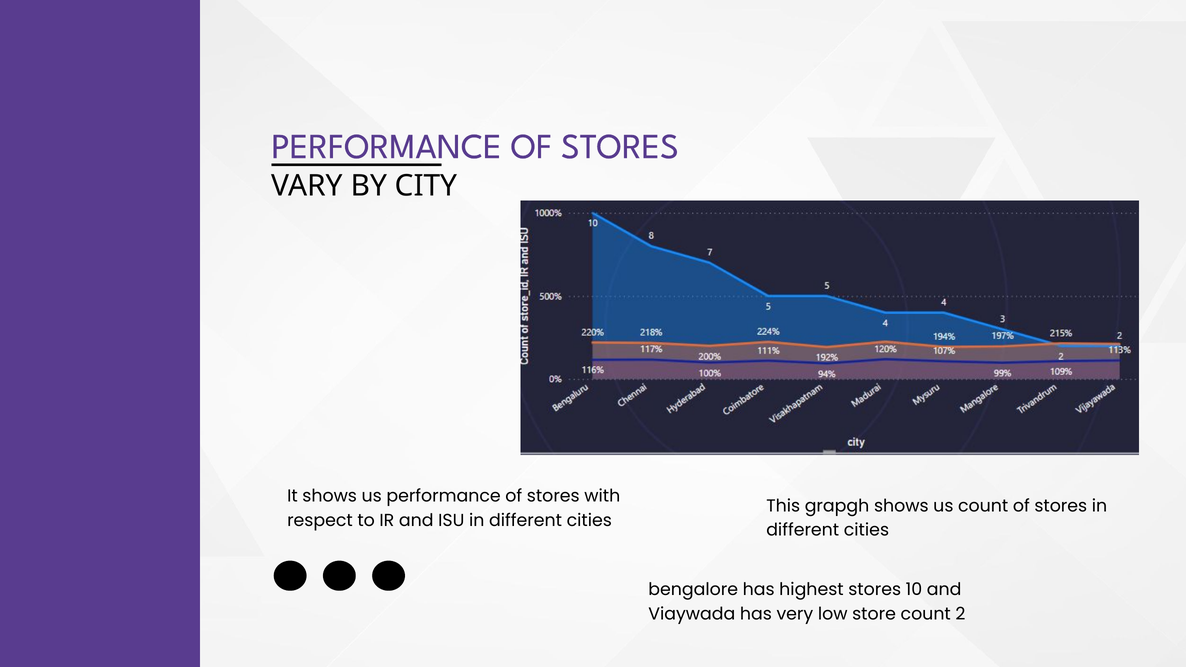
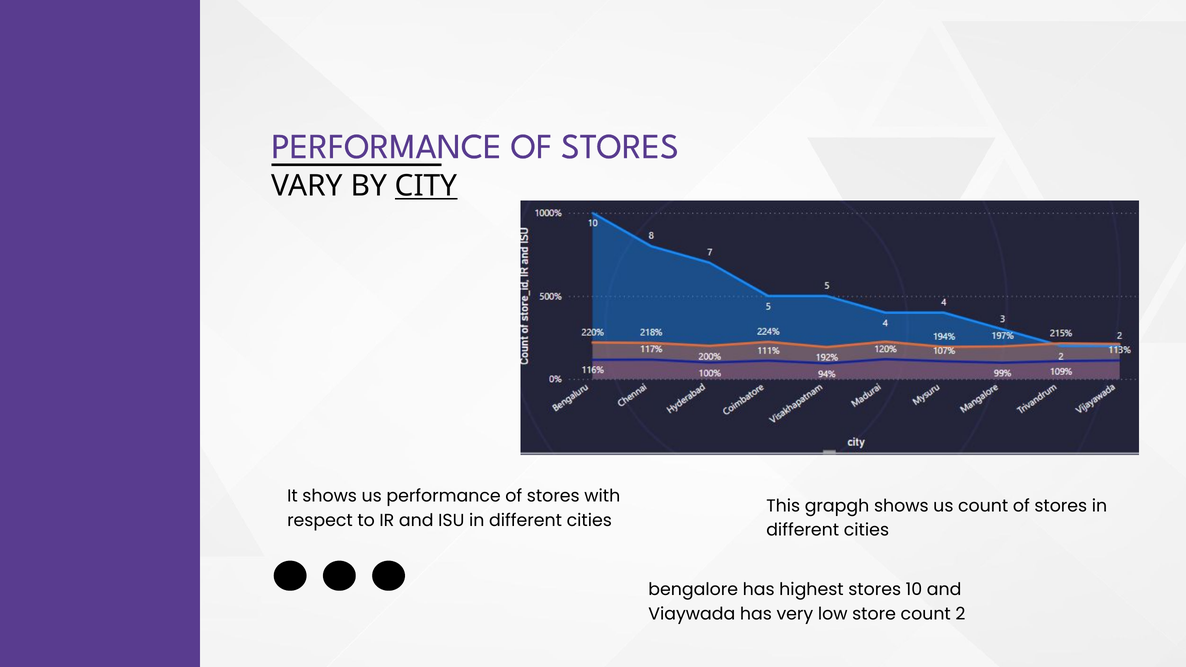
CITY underline: none -> present
